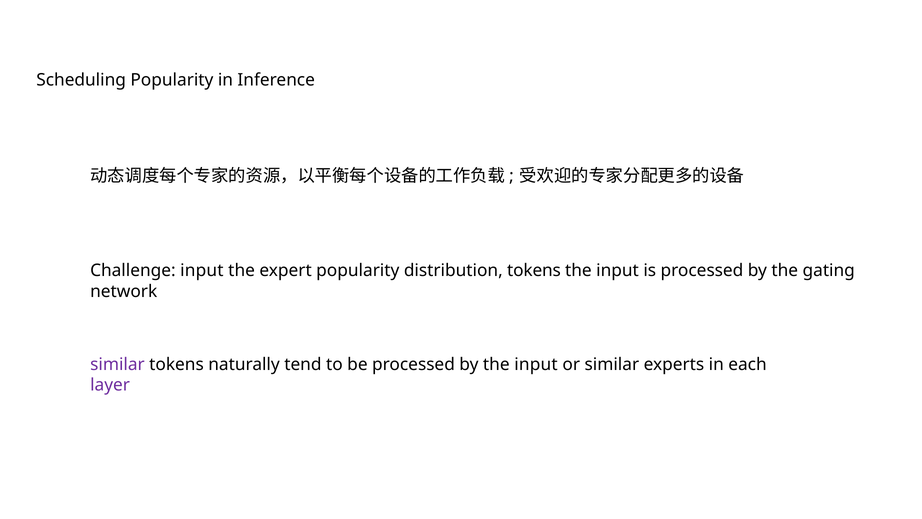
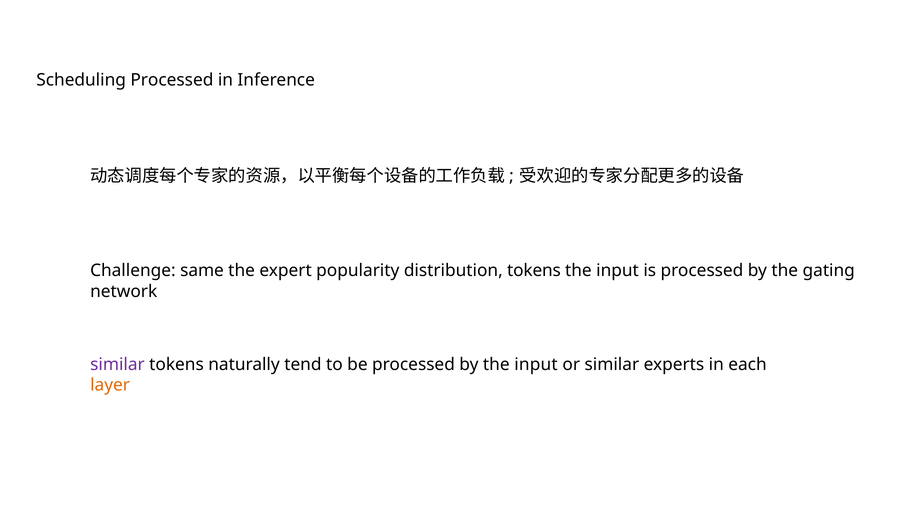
Scheduling Popularity: Popularity -> Processed
Challenge input: input -> same
layer colour: purple -> orange
